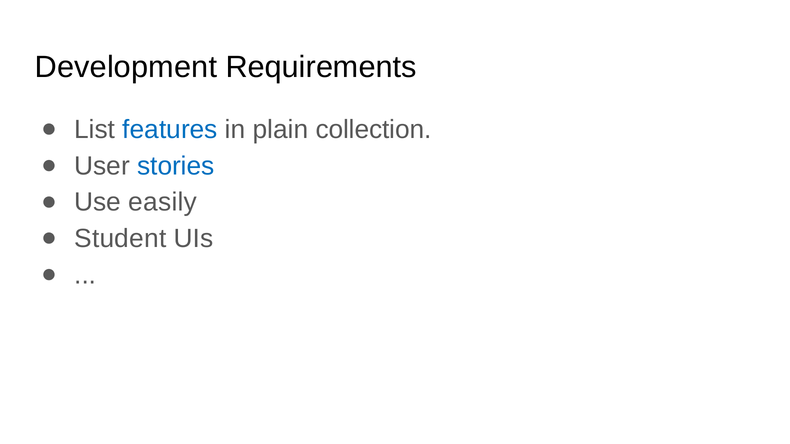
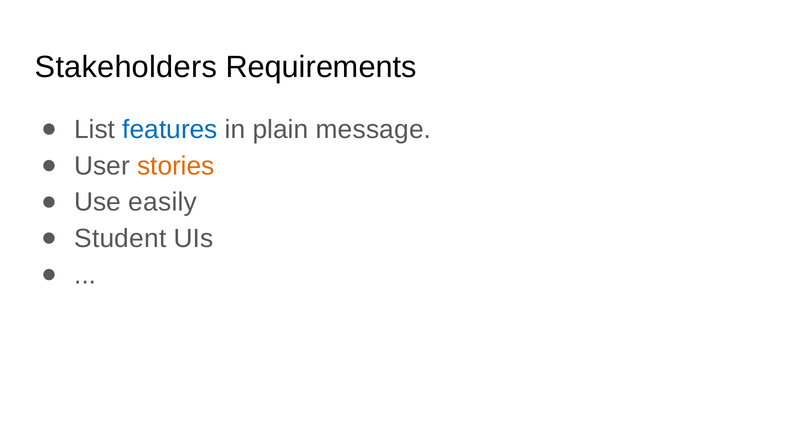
Development: Development -> Stakeholders
collection: collection -> message
stories colour: blue -> orange
